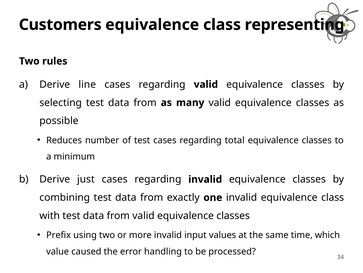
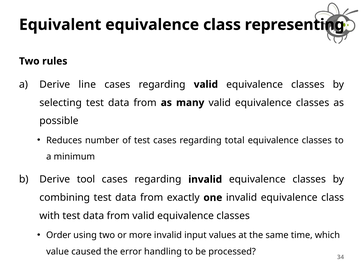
Customers: Customers -> Equivalent
just: just -> tool
Prefix: Prefix -> Order
